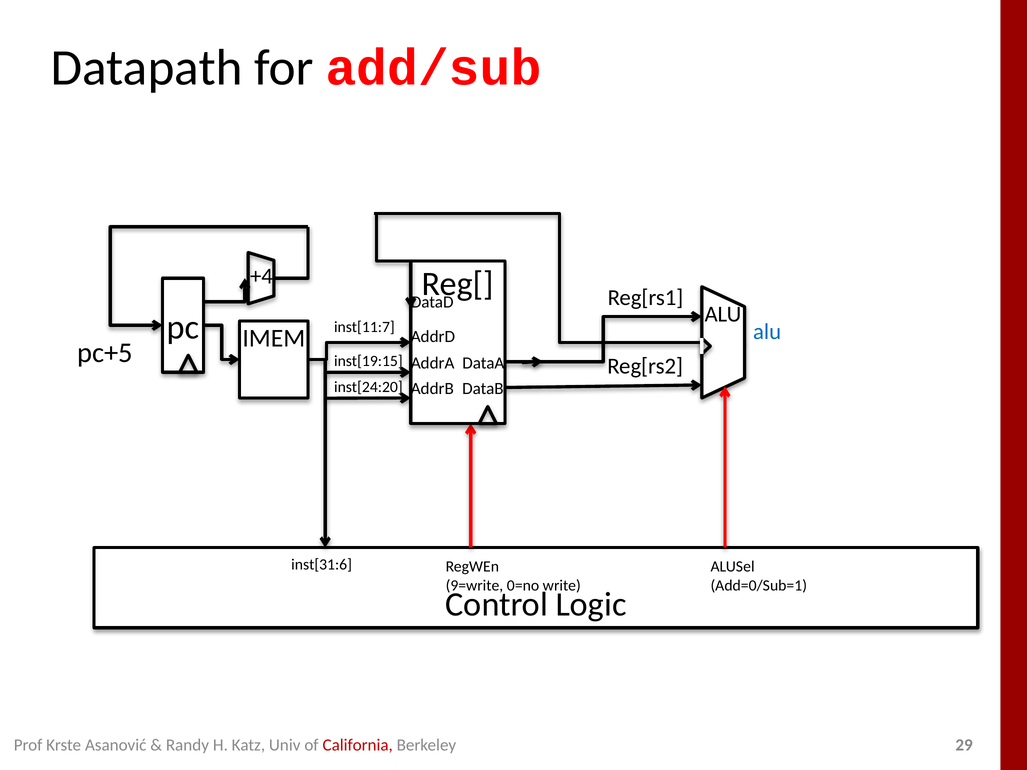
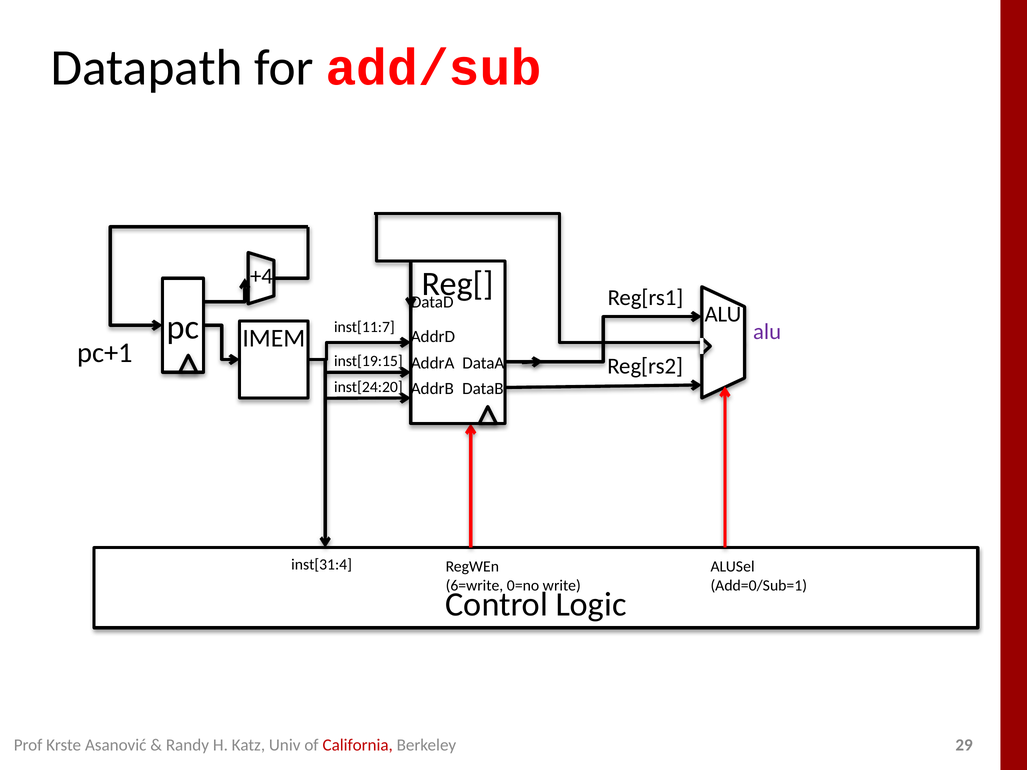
alu at (767, 332) colour: blue -> purple
pc+5: pc+5 -> pc+1
inst[31:6: inst[31:6 -> inst[31:4
9=write: 9=write -> 6=write
